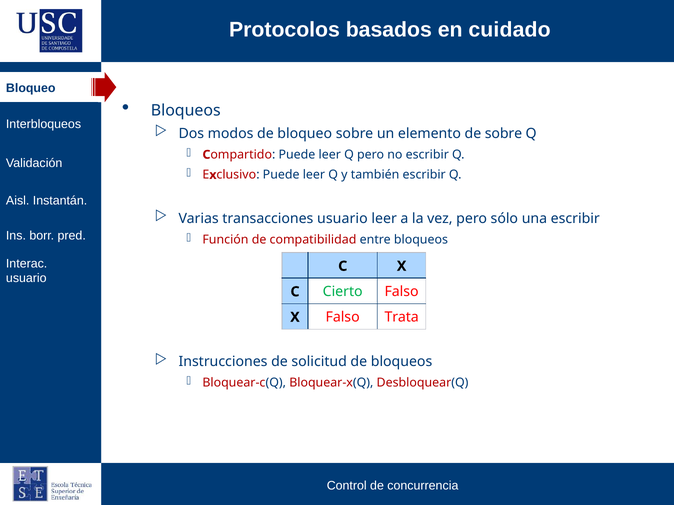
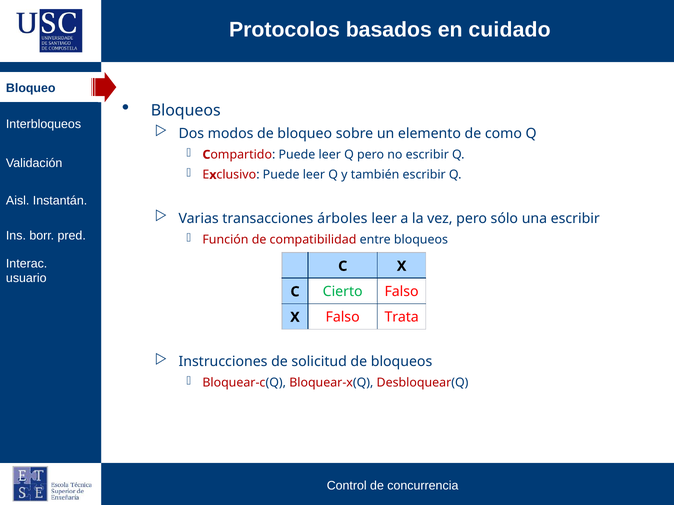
de sobre: sobre -> como
transacciones usuario: usuario -> árboles
